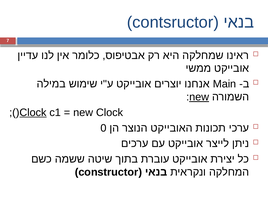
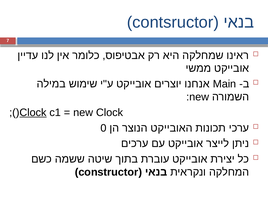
new at (199, 97) underline: present -> none
